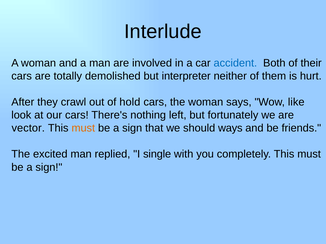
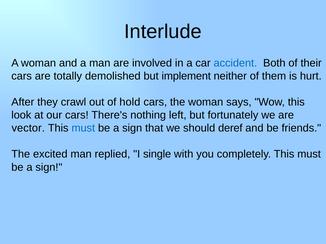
interpreter: interpreter -> implement
Wow like: like -> this
must at (83, 128) colour: orange -> blue
ways: ways -> deref
